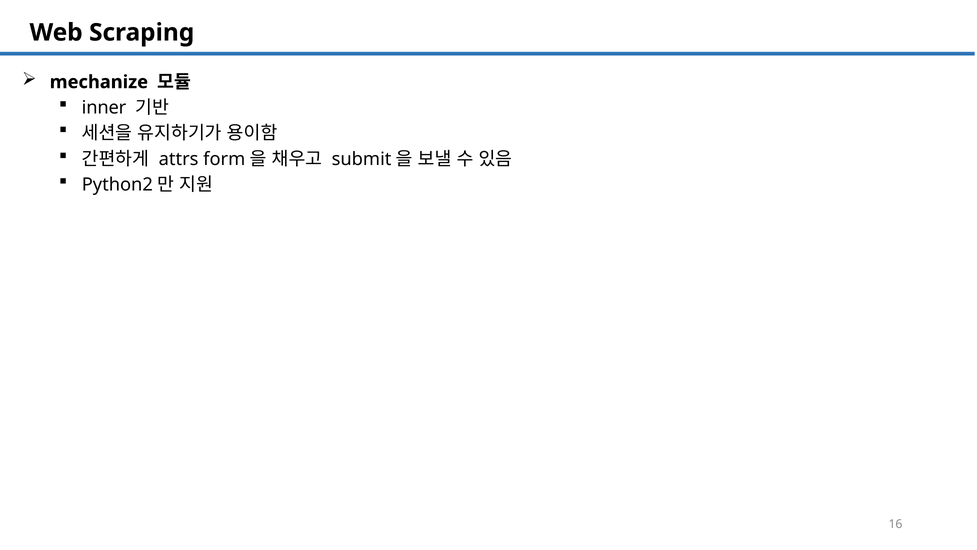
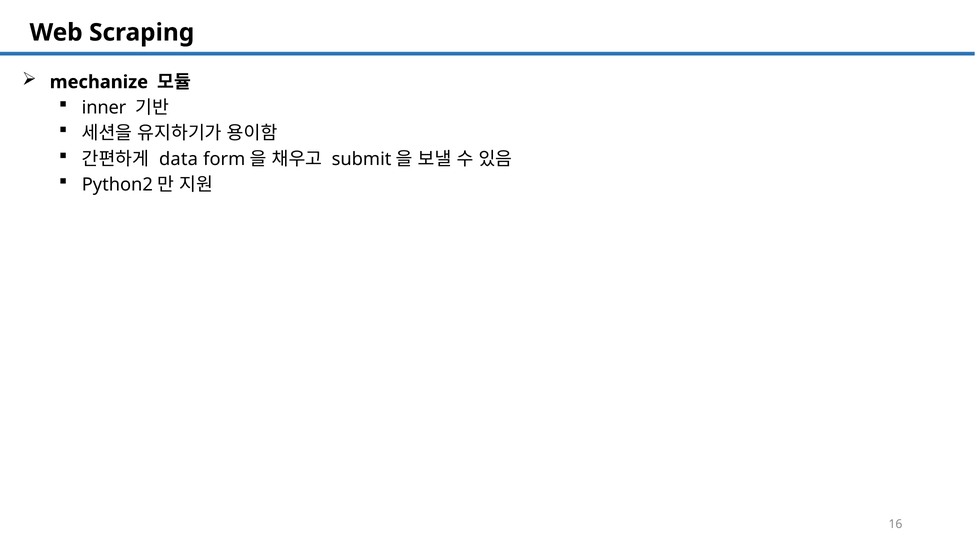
attrs: attrs -> data
